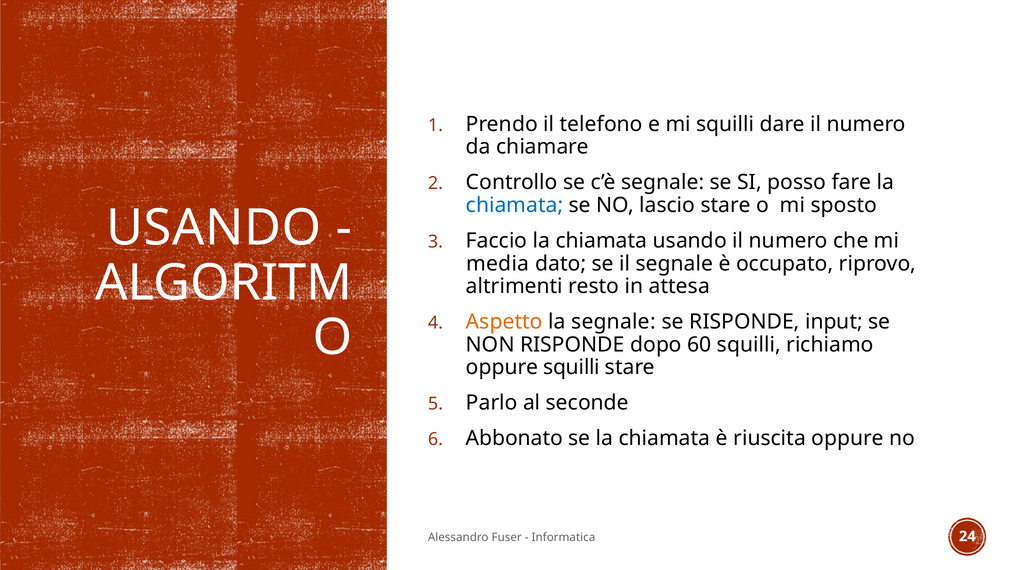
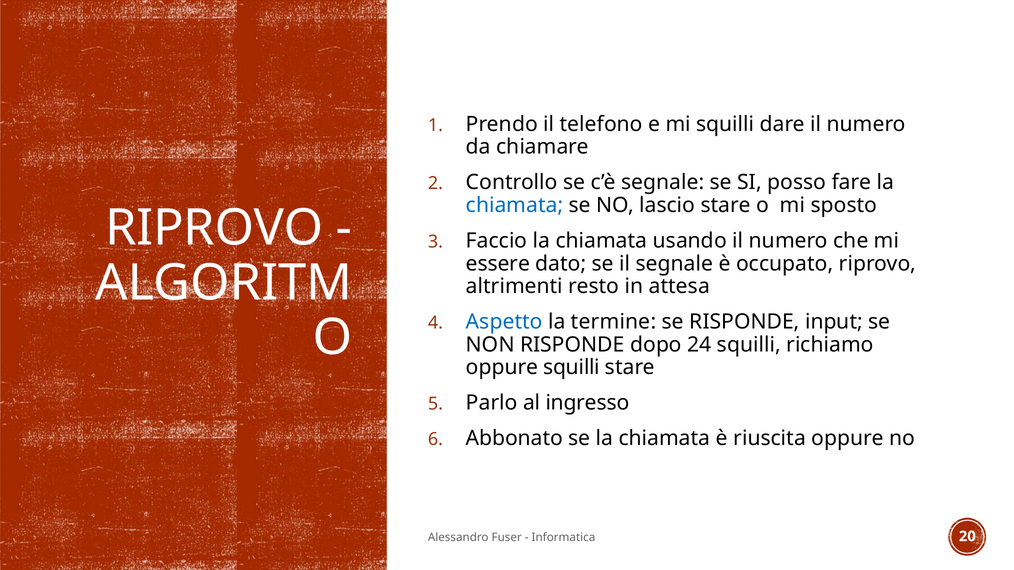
USANDO at (214, 228): USANDO -> RIPROVO
media: media -> essere
Aspetto colour: orange -> blue
la segnale: segnale -> termine
60: 60 -> 24
seconde: seconde -> ingresso
24: 24 -> 20
